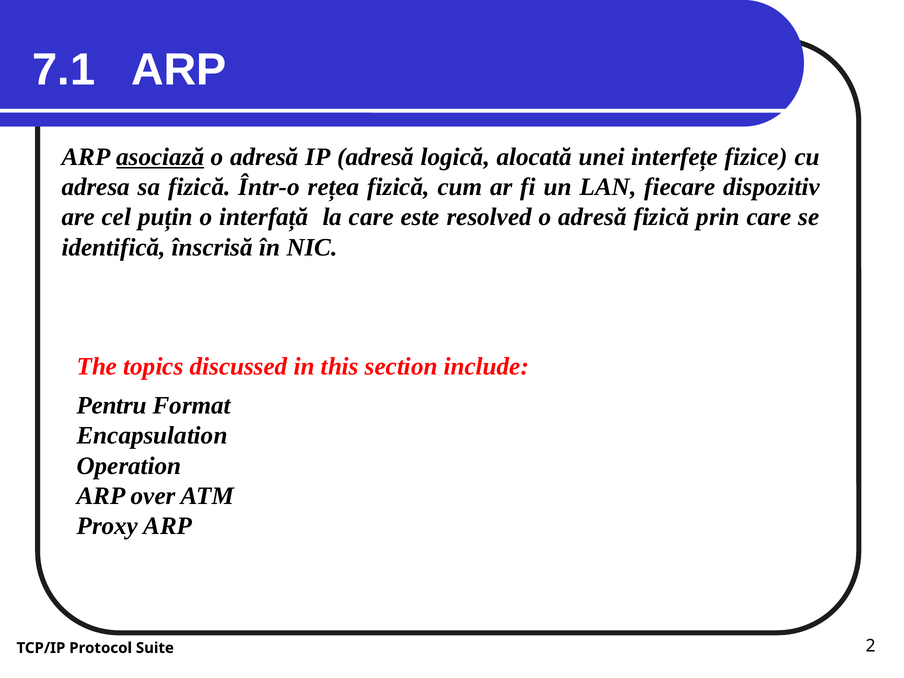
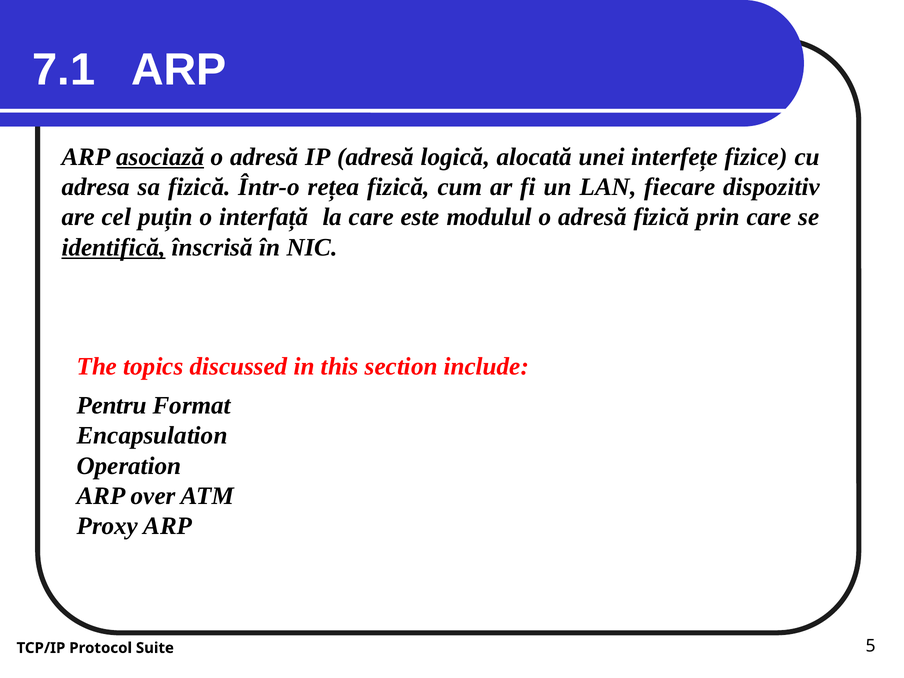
resolved: resolved -> modulul
identifică underline: none -> present
2: 2 -> 5
